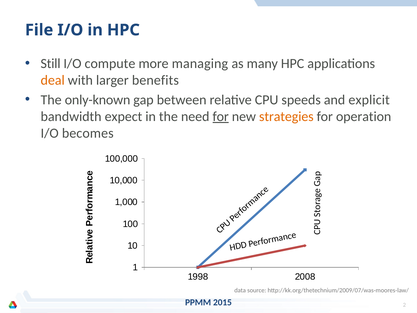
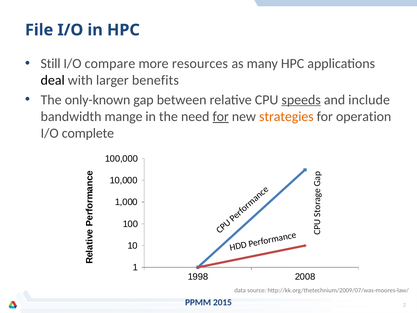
compute: compute -> compare
managing: managing -> resources
deal colour: orange -> black
speeds underline: none -> present
explicit: explicit -> include
expect: expect -> mange
becomes: becomes -> complete
